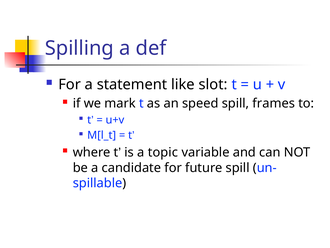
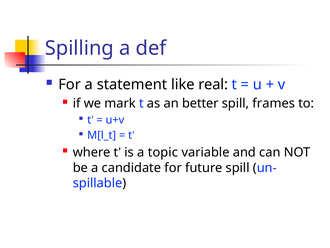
slot: slot -> real
speed: speed -> better
